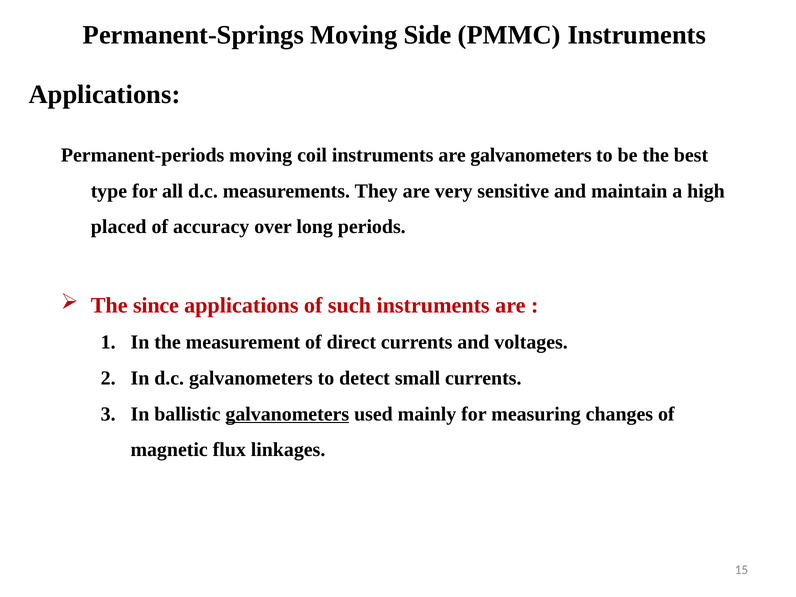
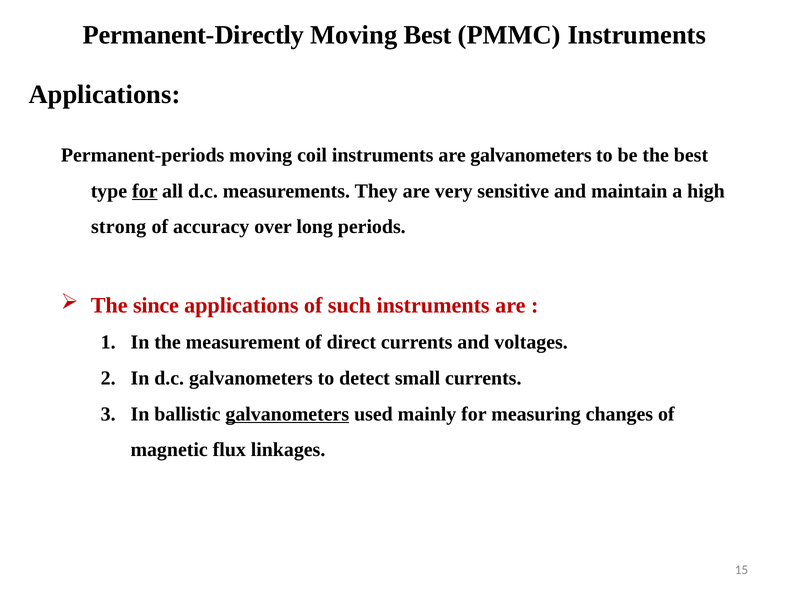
Permanent-Springs: Permanent-Springs -> Permanent-Directly
Moving Side: Side -> Best
for at (145, 191) underline: none -> present
placed: placed -> strong
